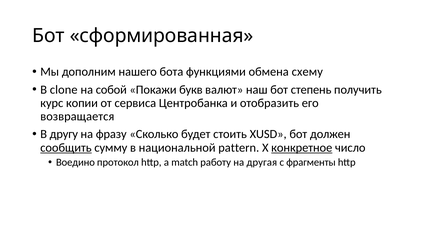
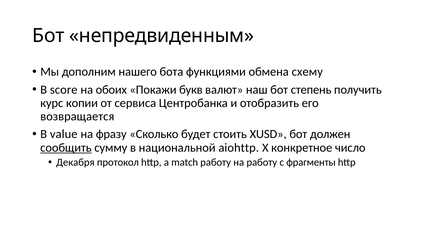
сформированная: сформированная -> непредвиденным
clone: clone -> score
собой: собой -> обоих
другу: другу -> value
pattern: pattern -> aiohttp
конкретное underline: present -> none
Воедино: Воедино -> Декабря
на другая: другая -> работу
